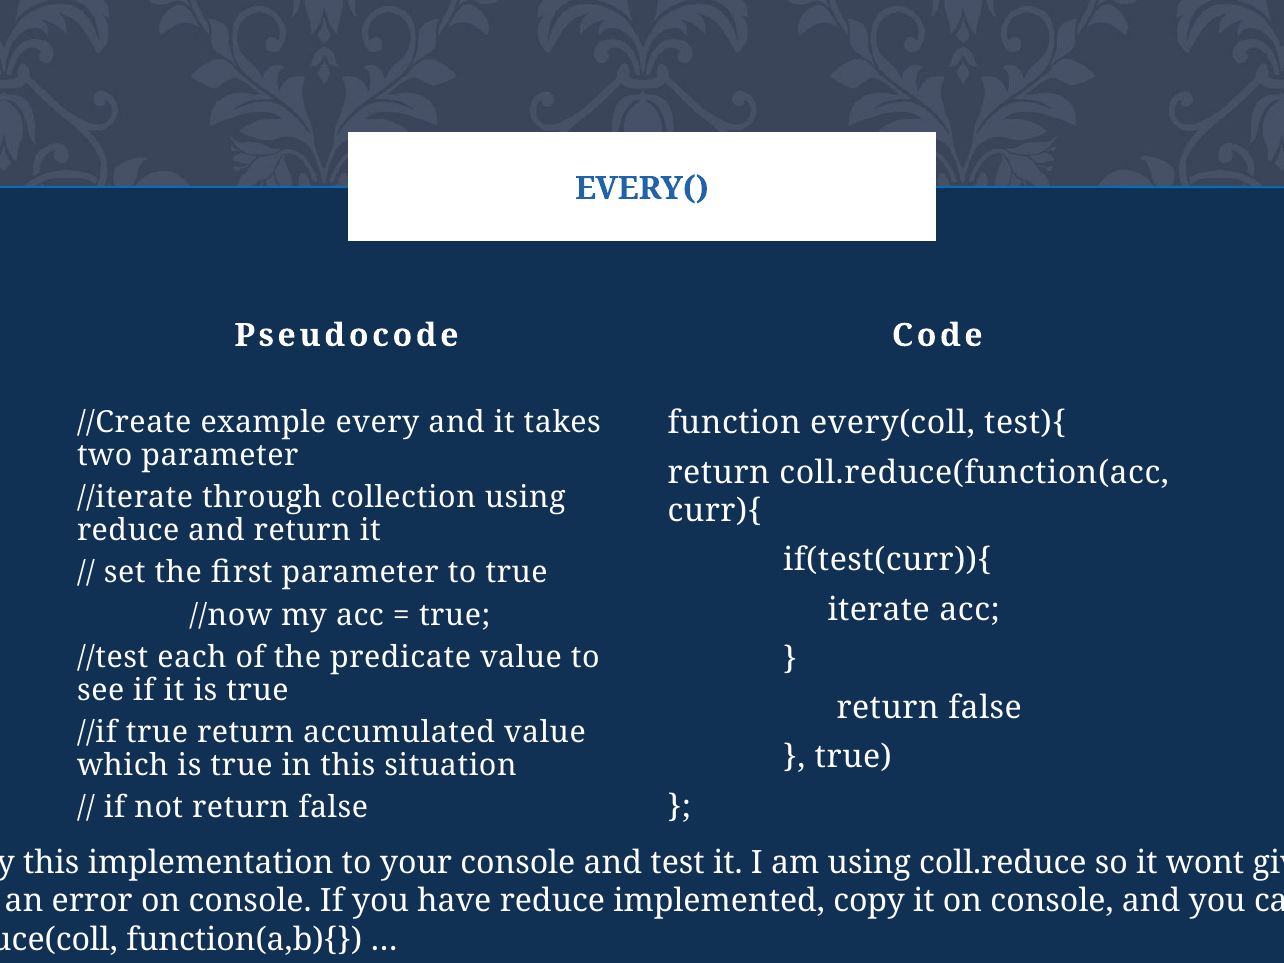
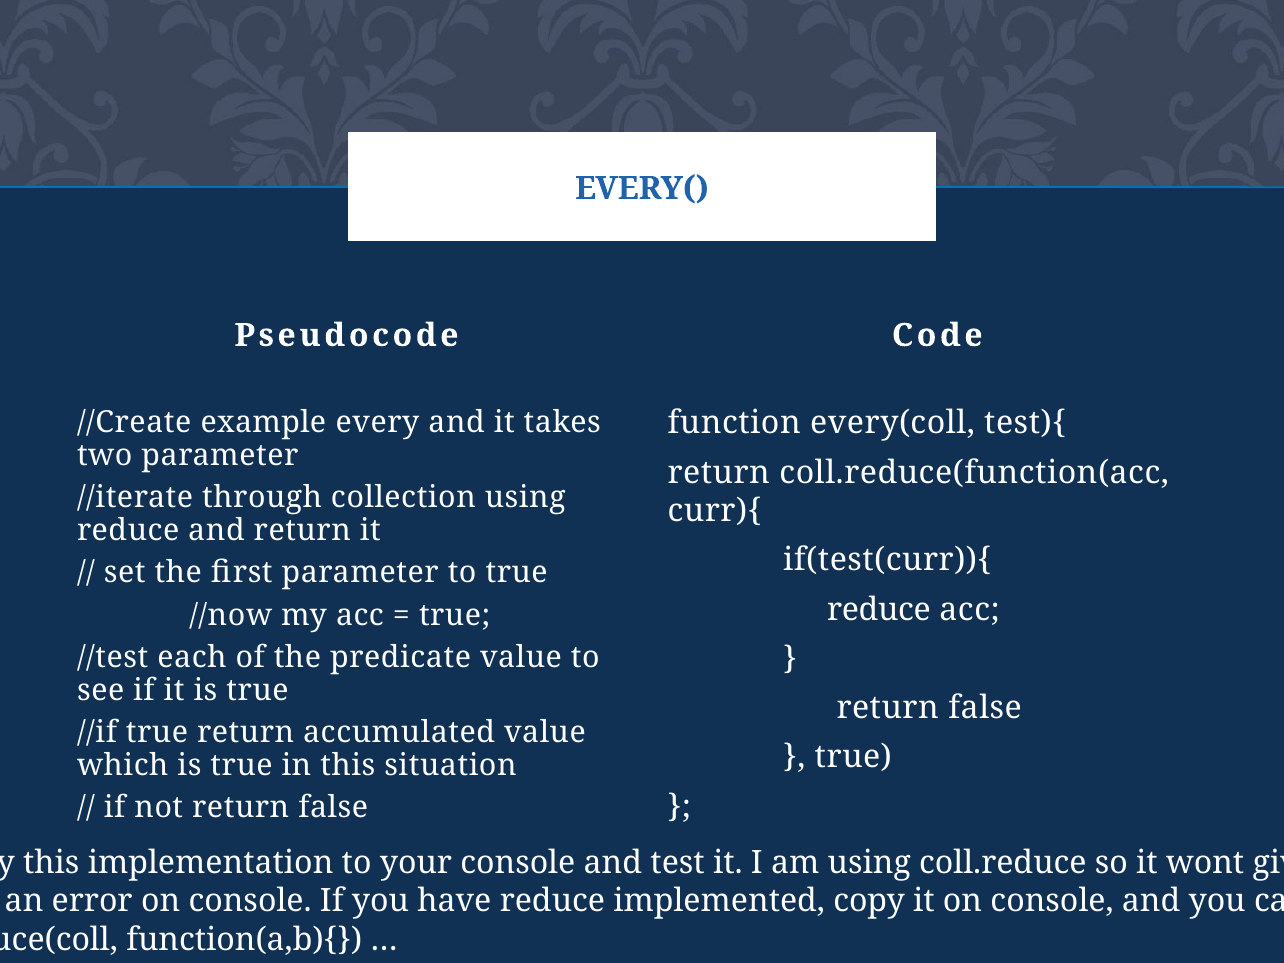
iterate at (879, 610): iterate -> reduce
